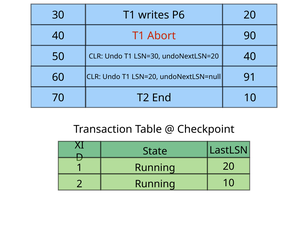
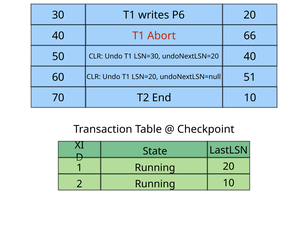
90: 90 -> 66
91: 91 -> 51
